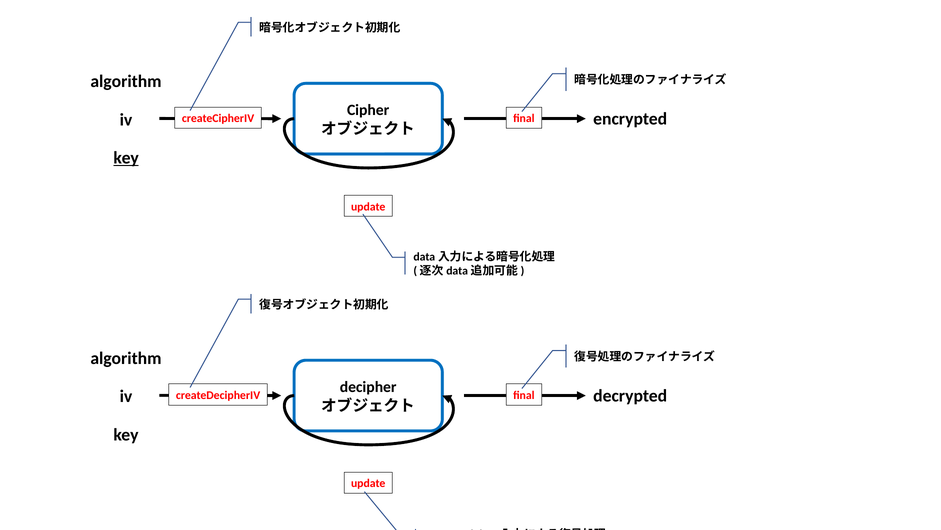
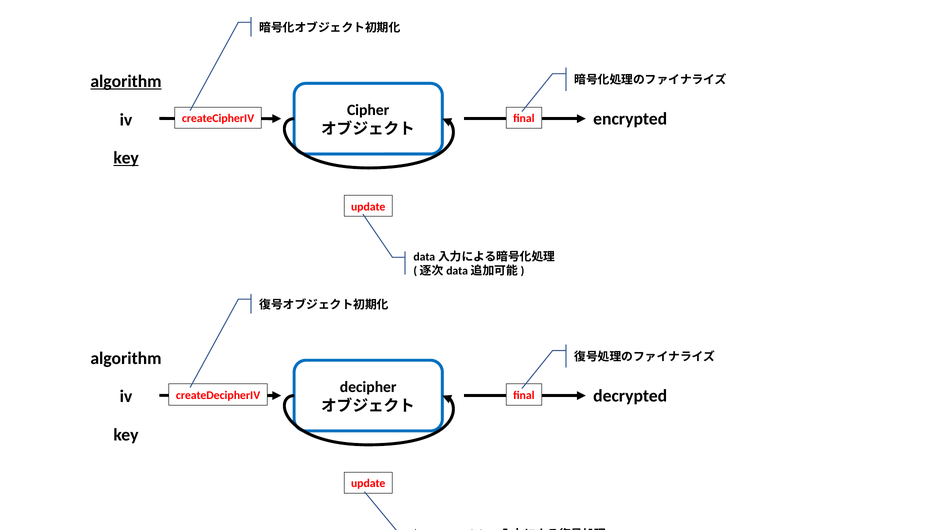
algorithm at (126, 81) underline: none -> present
